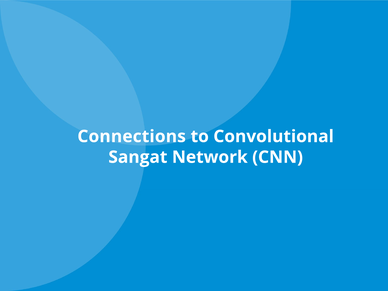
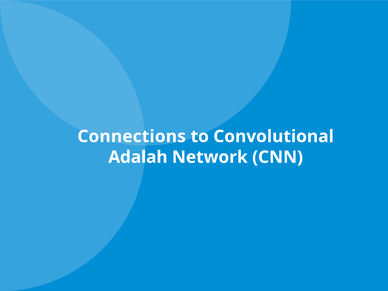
Sangat: Sangat -> Adalah
